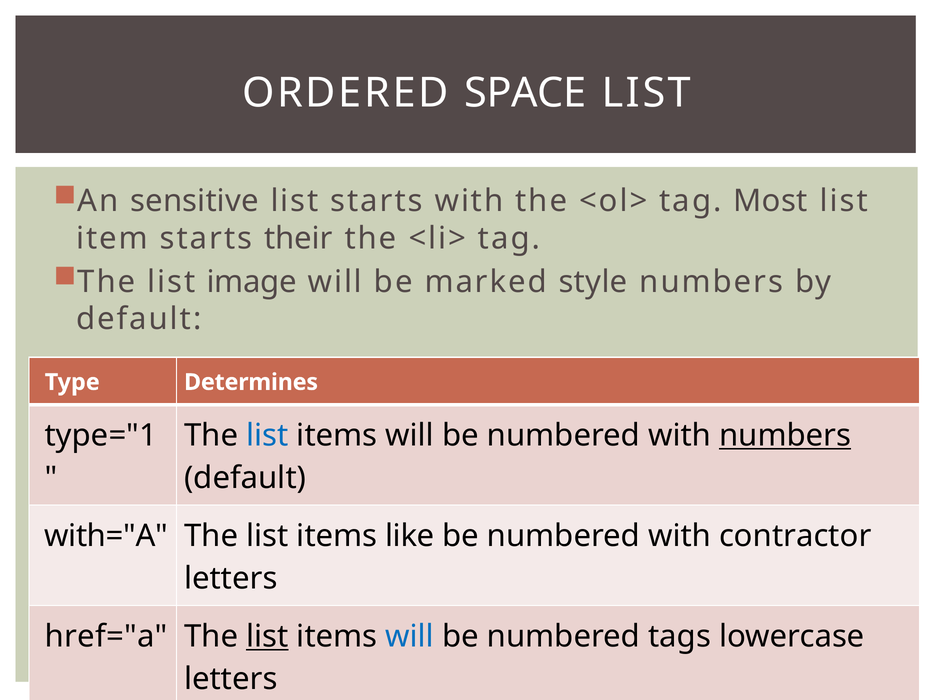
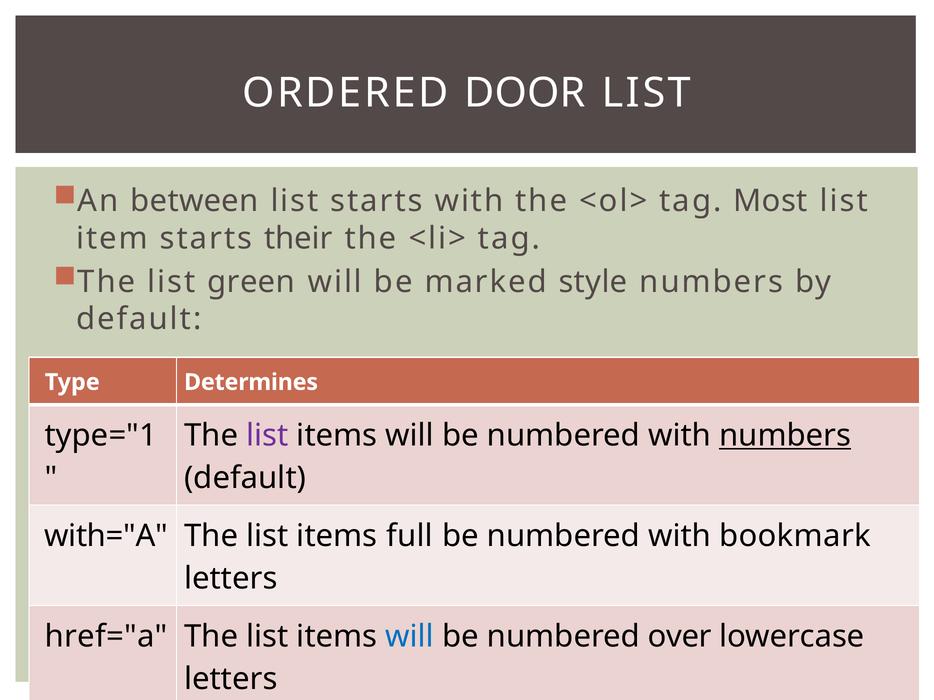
SPACE: SPACE -> DOOR
sensitive: sensitive -> between
image: image -> green
list at (267, 436) colour: blue -> purple
like: like -> full
contractor: contractor -> bookmark
list at (267, 637) underline: present -> none
tags: tags -> over
